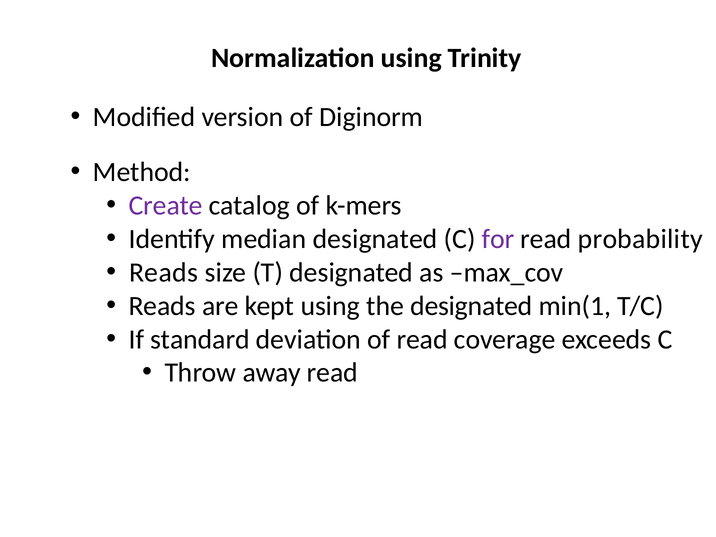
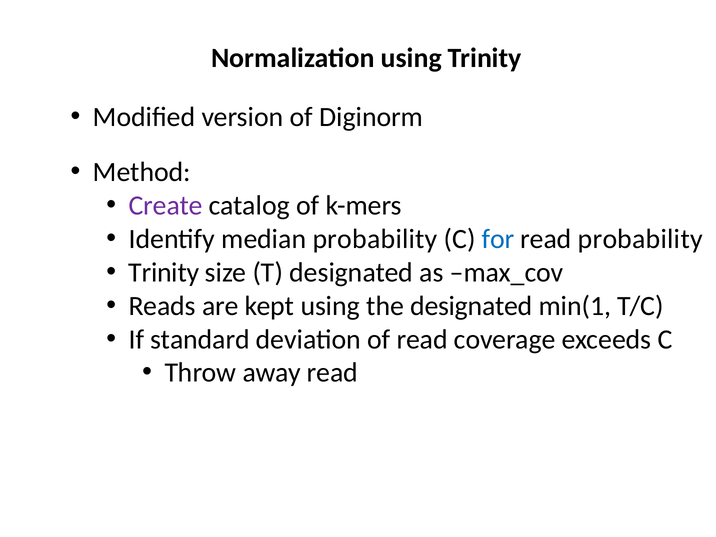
median designated: designated -> probability
for colour: purple -> blue
Reads at (163, 273): Reads -> Trinity
